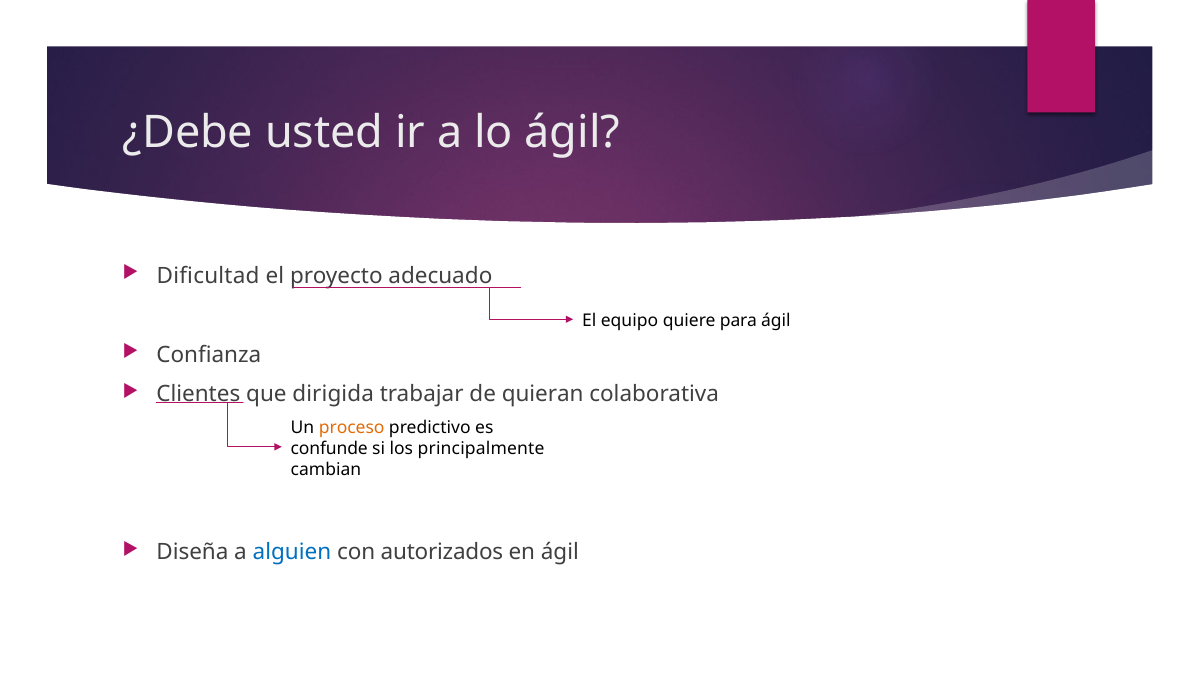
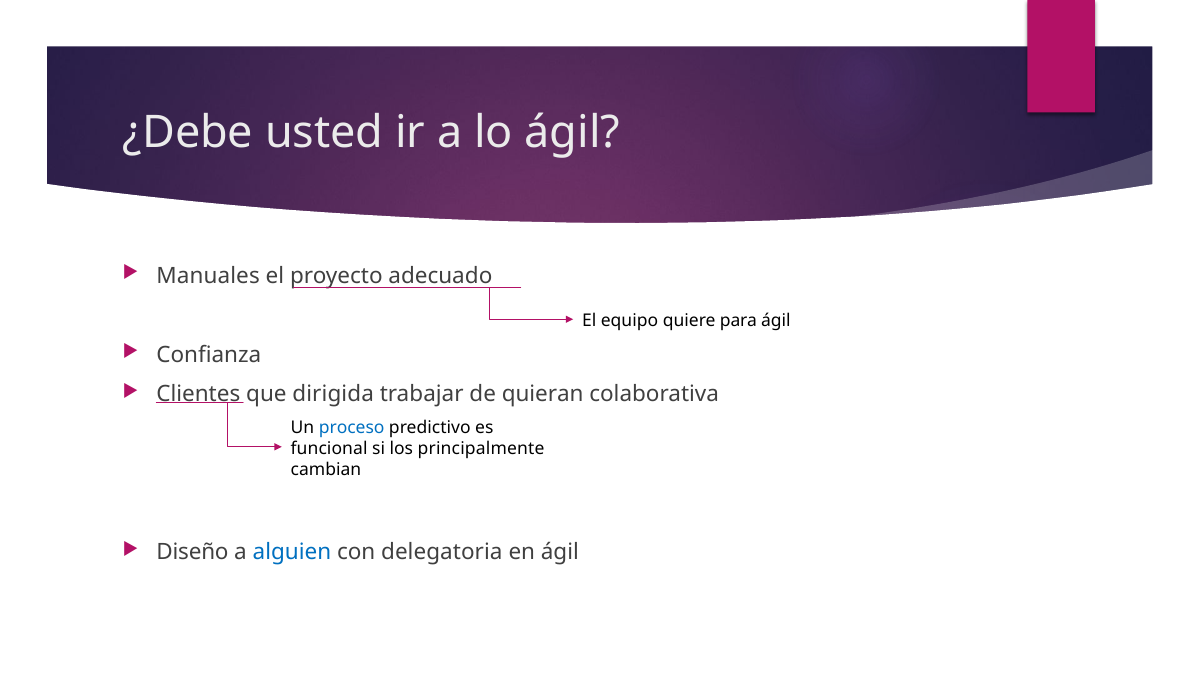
Dificultad: Dificultad -> Manuales
proceso colour: orange -> blue
confunde: confunde -> funcional
Diseña: Diseña -> Diseño
autorizados: autorizados -> delegatoria
